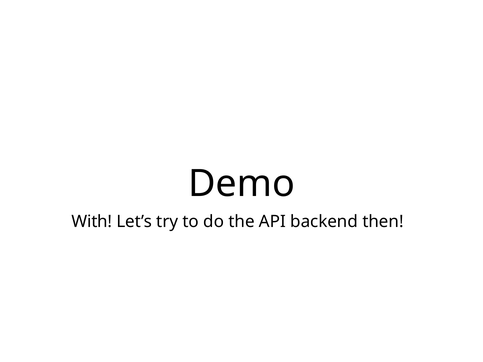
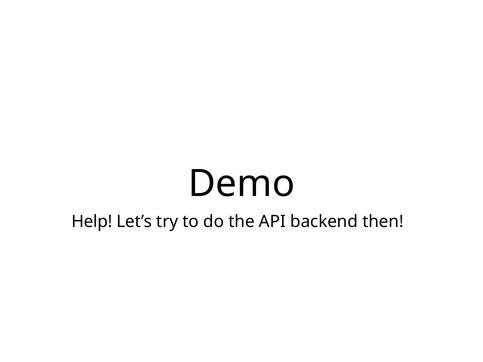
With: With -> Help
